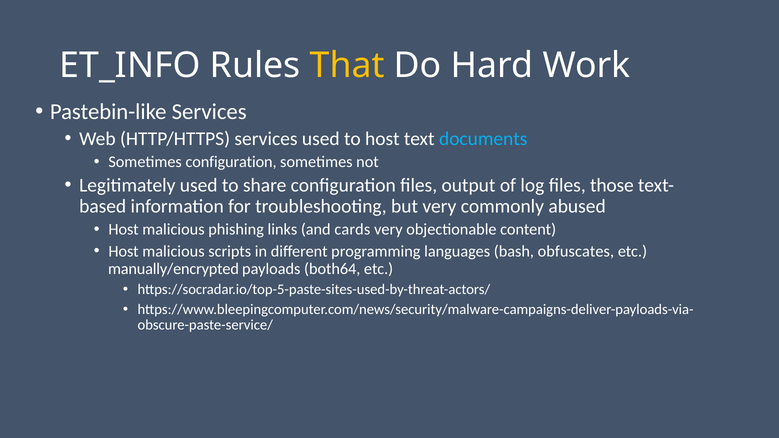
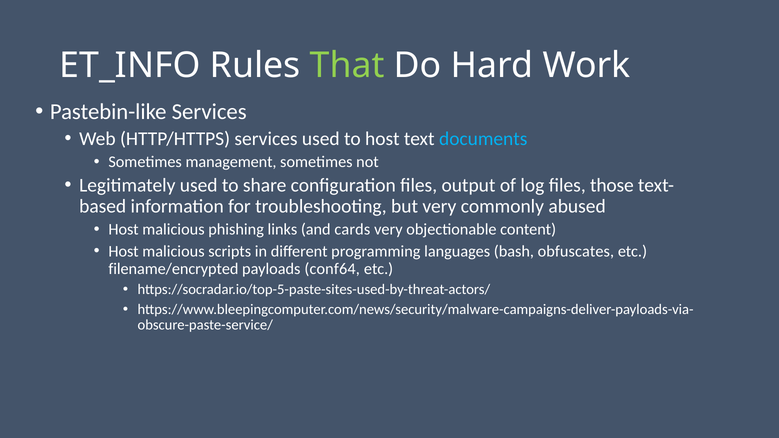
That colour: yellow -> light green
Sometimes configuration: configuration -> management
manually/encrypted: manually/encrypted -> filename/encrypted
both64: both64 -> conf64
